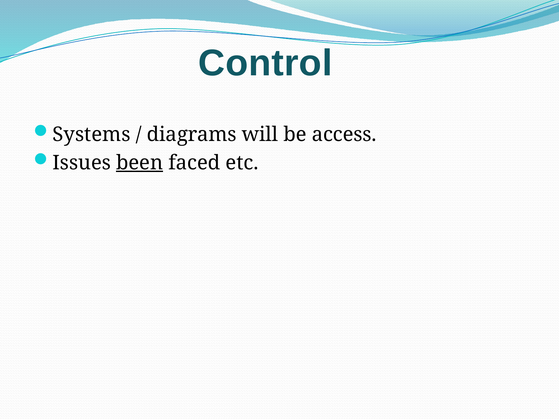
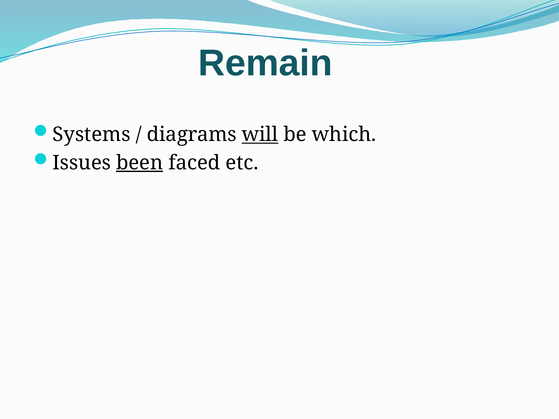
Control: Control -> Remain
will underline: none -> present
access: access -> which
